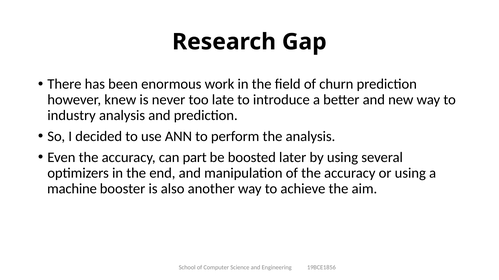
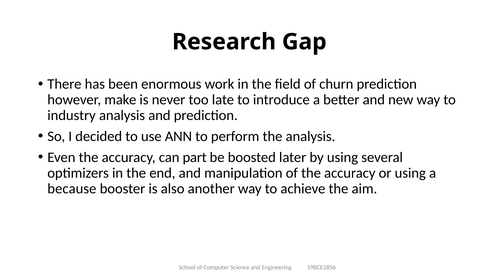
knew: knew -> make
machine: machine -> because
